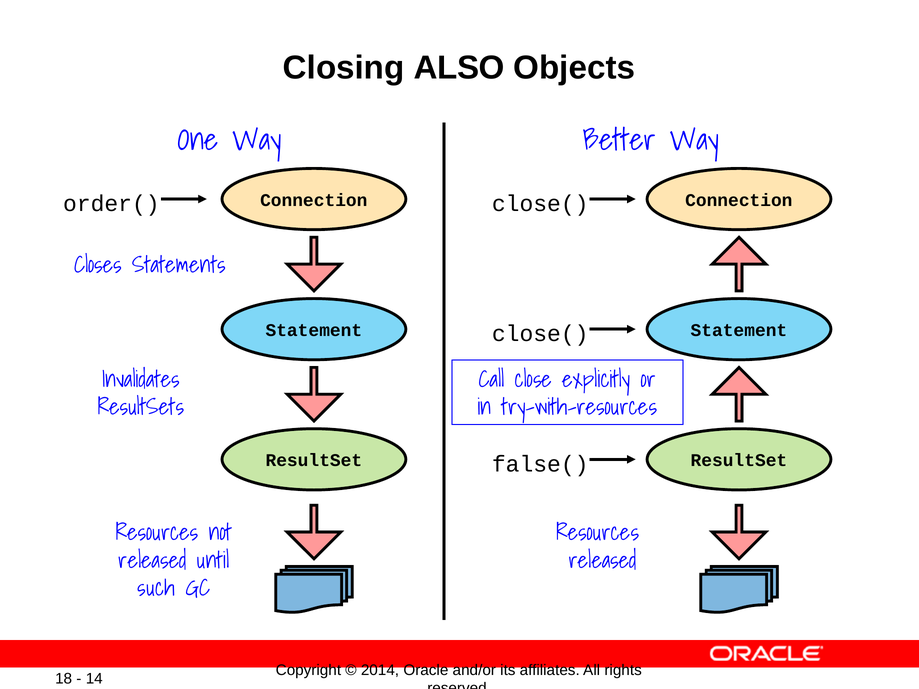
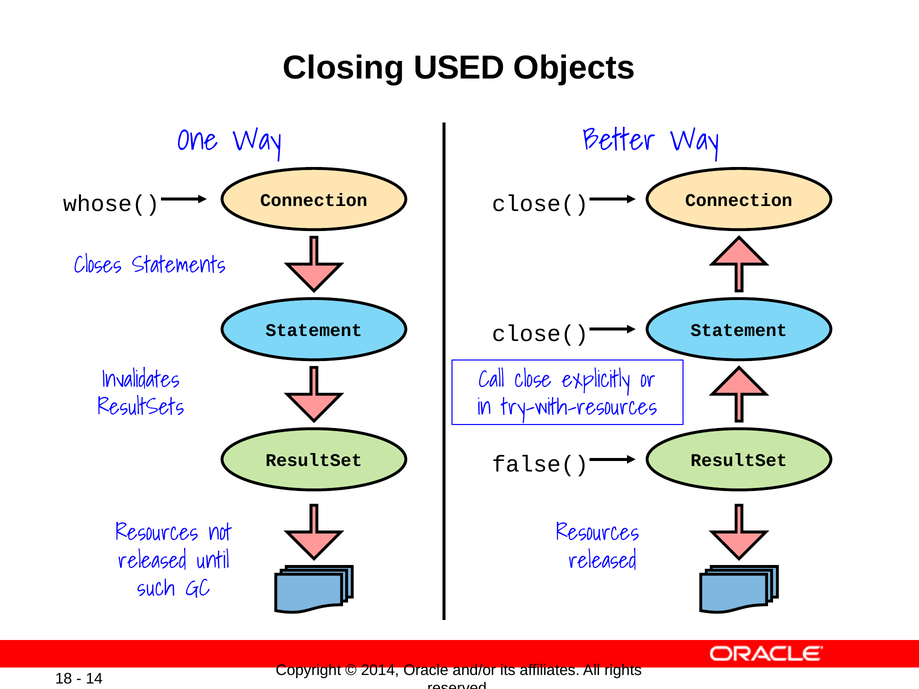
ALSO: ALSO -> USED
order(: order( -> whose(
